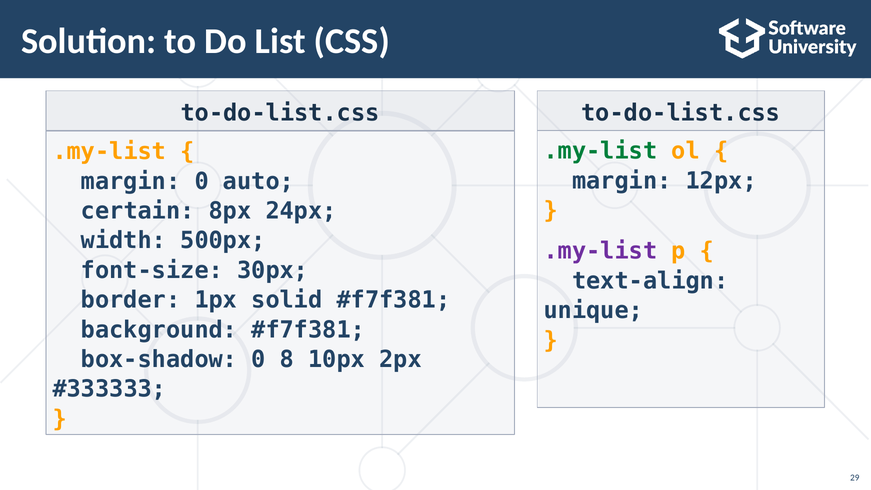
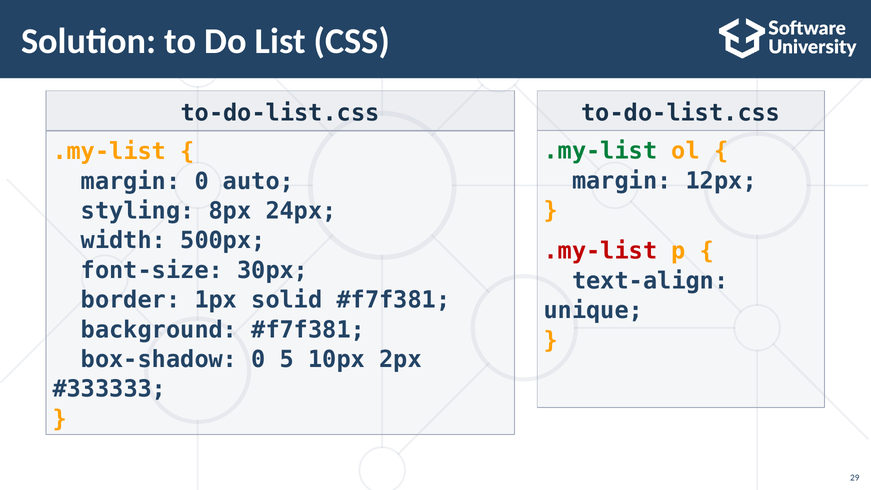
certain: certain -> styling
.my-list at (600, 251) colour: purple -> red
8: 8 -> 5
